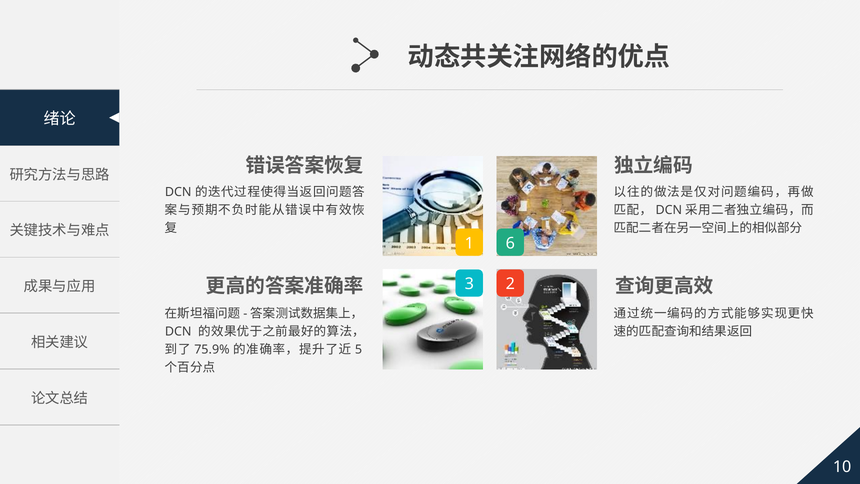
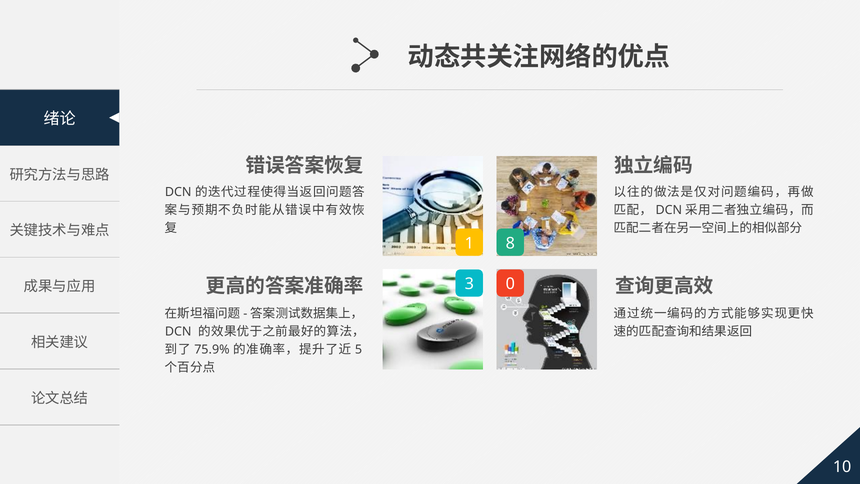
6: 6 -> 8
2: 2 -> 0
